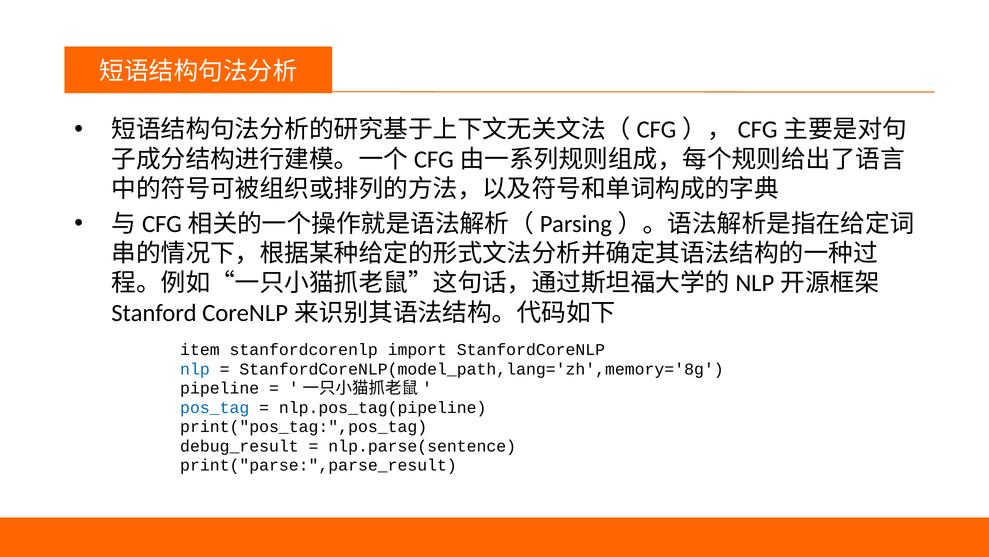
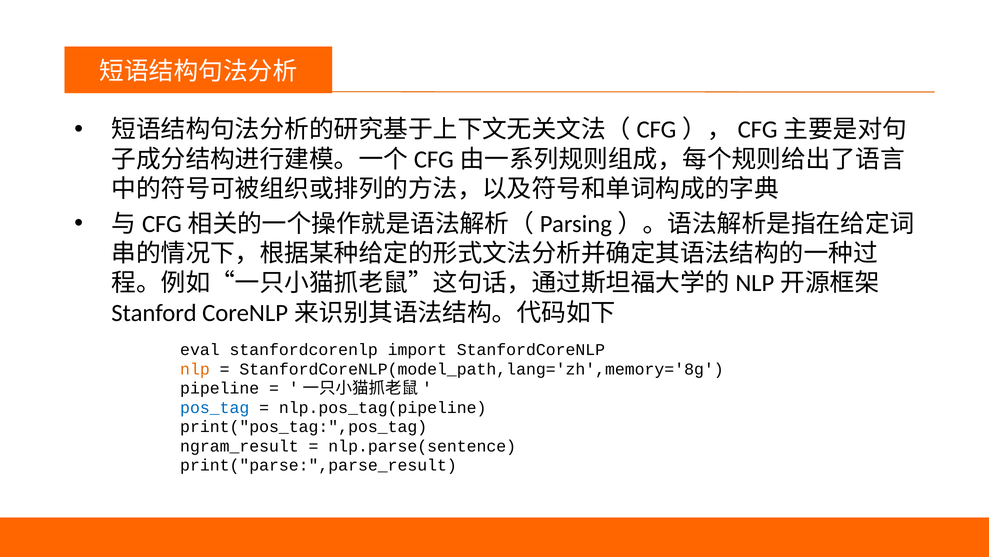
item: item -> eval
nlp colour: blue -> orange
debug_result: debug_result -> ngram_result
